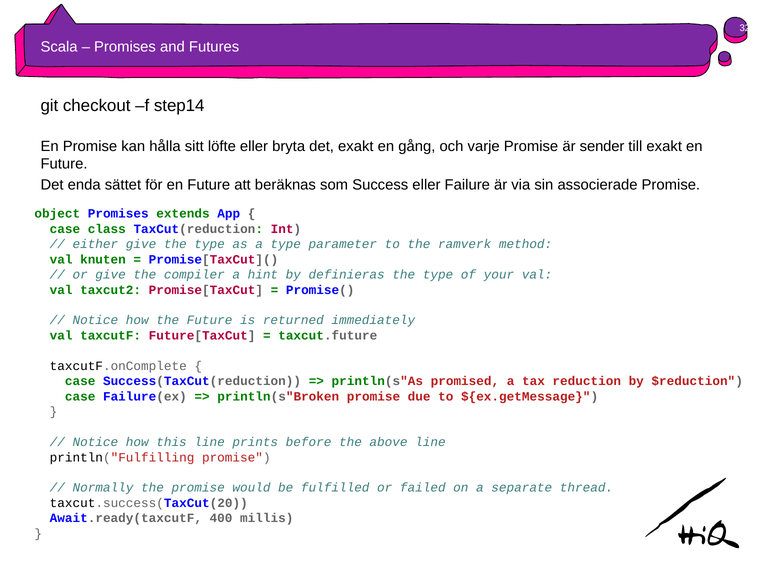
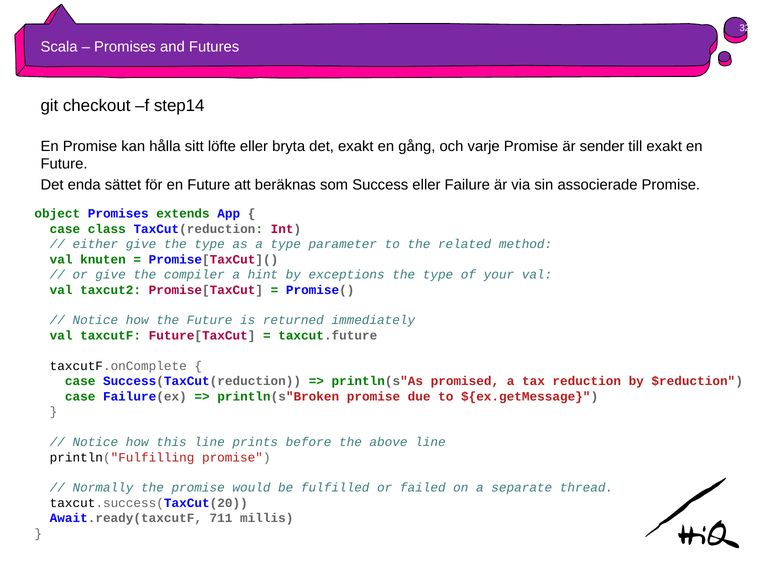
ramverk: ramverk -> related
definieras: definieras -> exceptions
400: 400 -> 711
